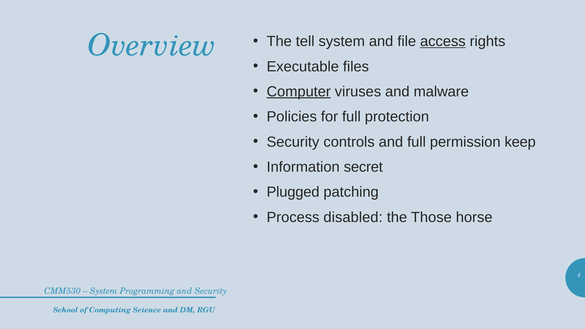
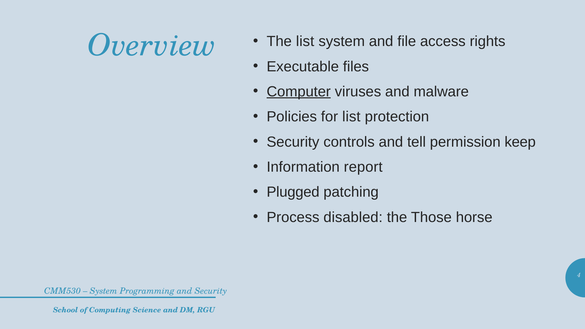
The tell: tell -> list
access underline: present -> none
for full: full -> list
and full: full -> tell
secret: secret -> report
